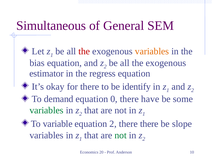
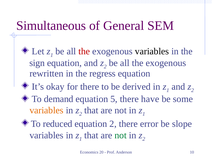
variables at (152, 51) colour: orange -> black
bias: bias -> sign
estimator: estimator -> rewritten
identify: identify -> derived
0: 0 -> 5
variables at (46, 110) colour: green -> orange
variable: variable -> reduced
there there: there -> error
